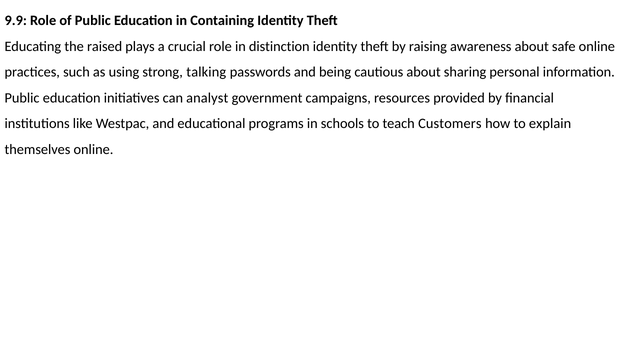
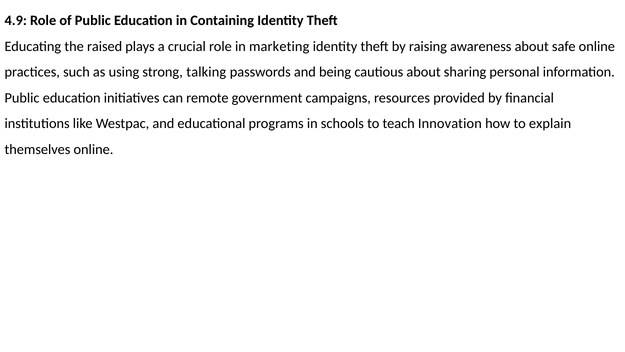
9.9: 9.9 -> 4.9
distinction: distinction -> marketing
analyst: analyst -> remote
Customers: Customers -> Innovation
